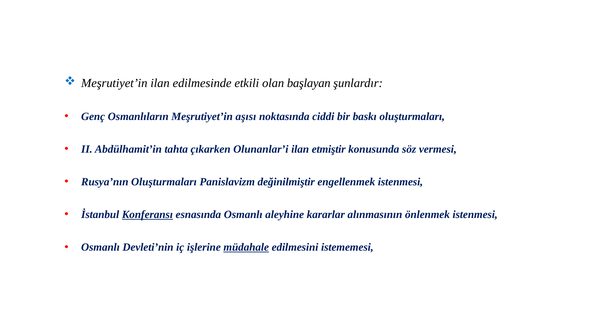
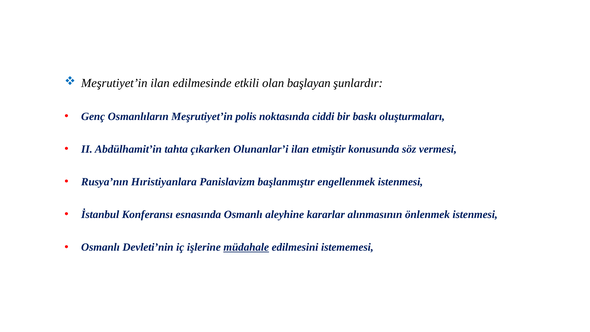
aşısı: aşısı -> polis
Rusya’nın Oluşturmaları: Oluşturmaları -> Hıristiyanlara
değinilmiştir: değinilmiştir -> başlanmıştır
Konferansı underline: present -> none
